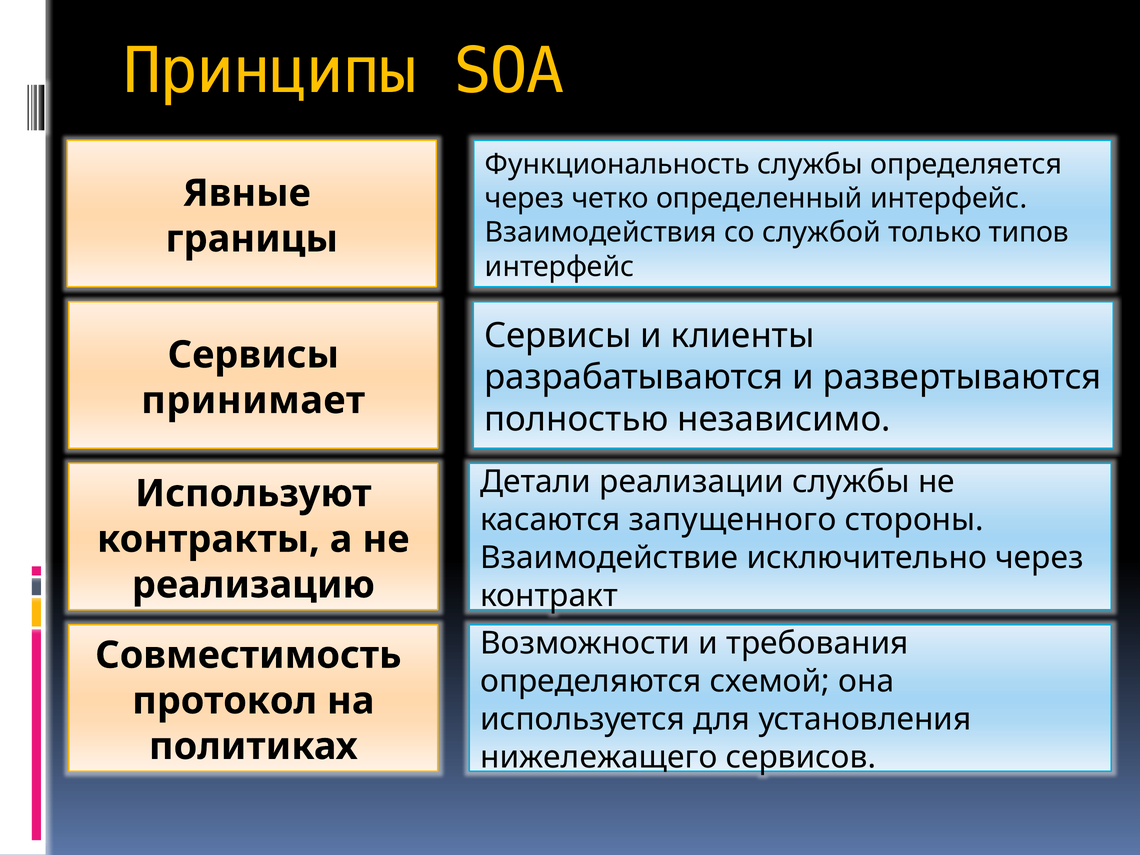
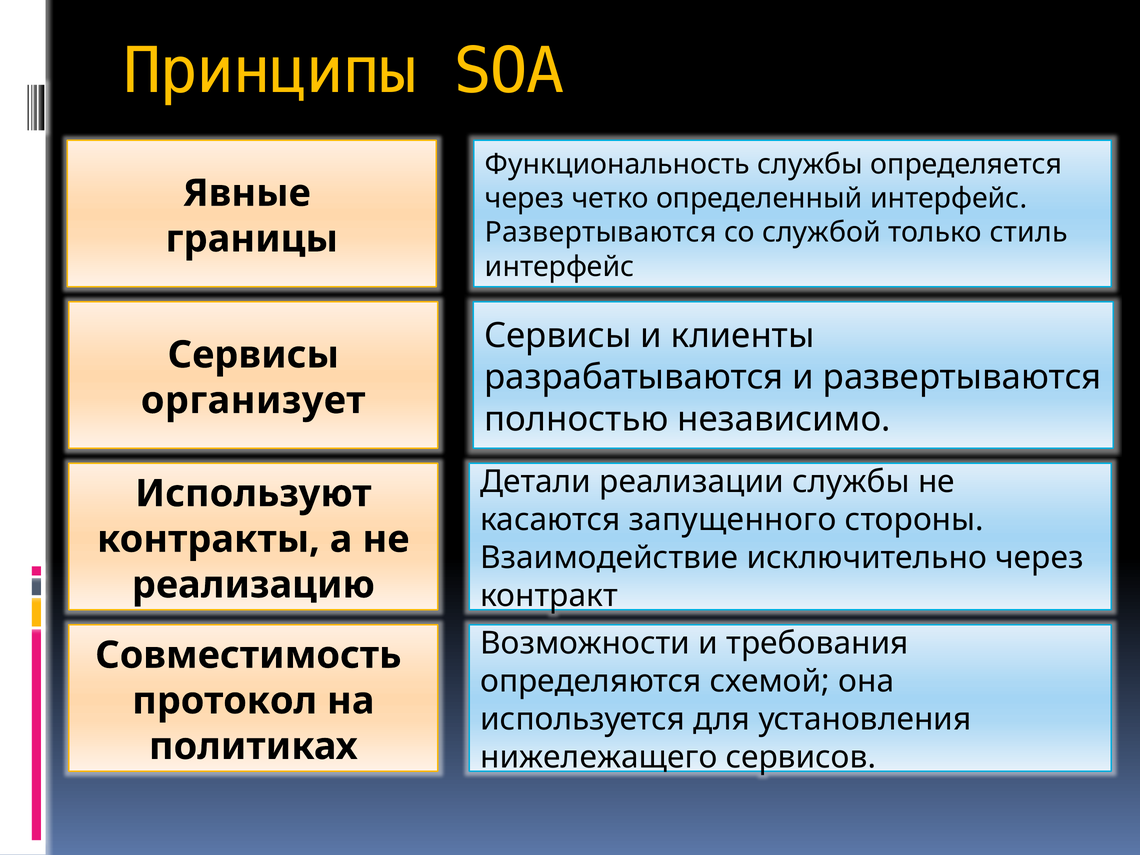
Взаимодействия at (601, 233): Взаимодействия -> Развертываются
типов: типов -> стиль
принимает: принимает -> организует
